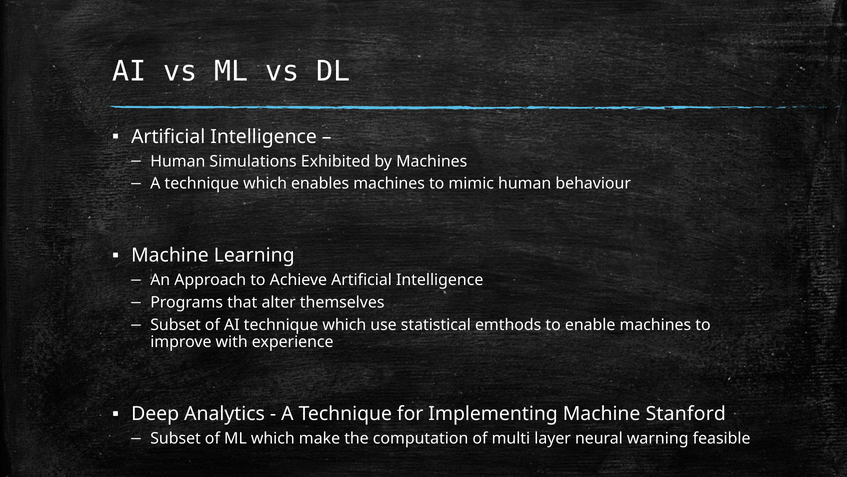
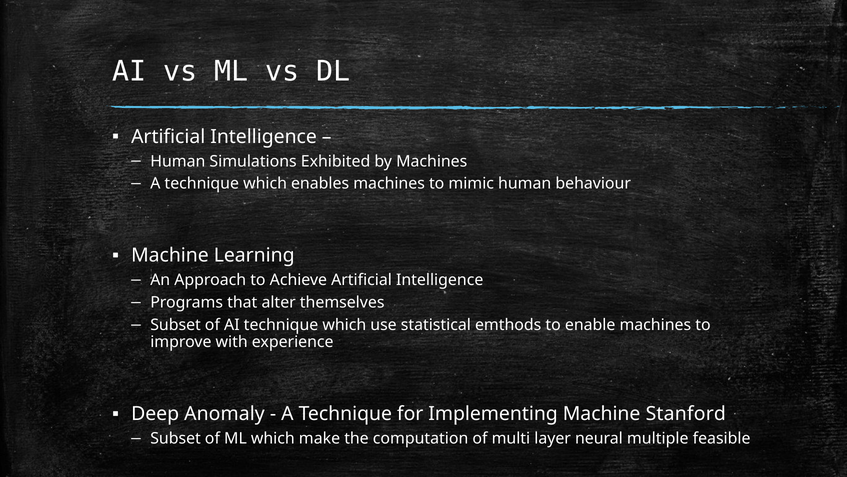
Analytics: Analytics -> Anomaly
warning: warning -> multiple
